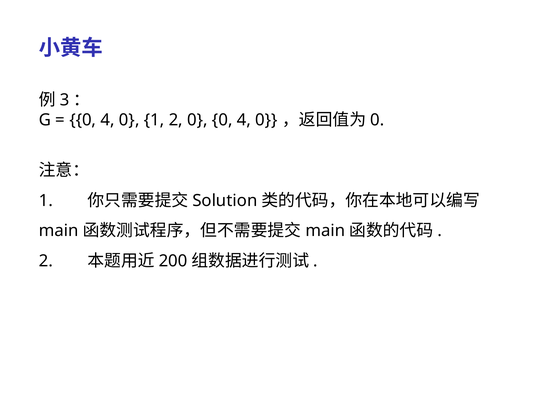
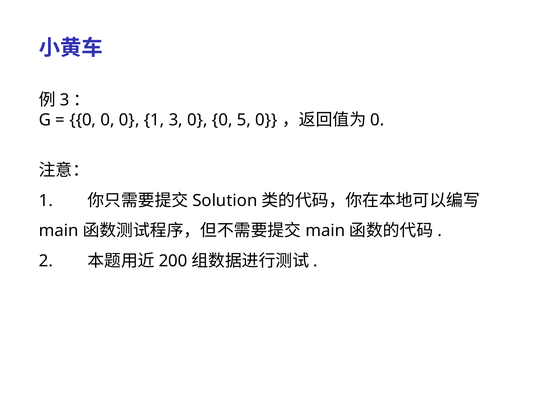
4 at (108, 120): 4 -> 0
1 2: 2 -> 3
0 0 4: 4 -> 5
